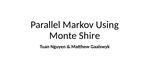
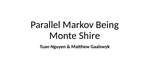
Using: Using -> Being
